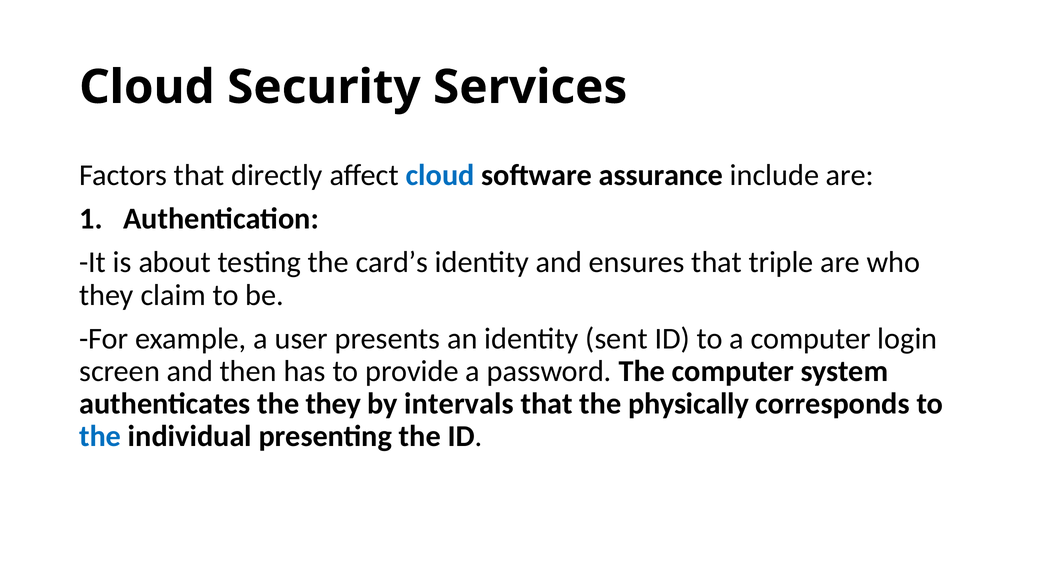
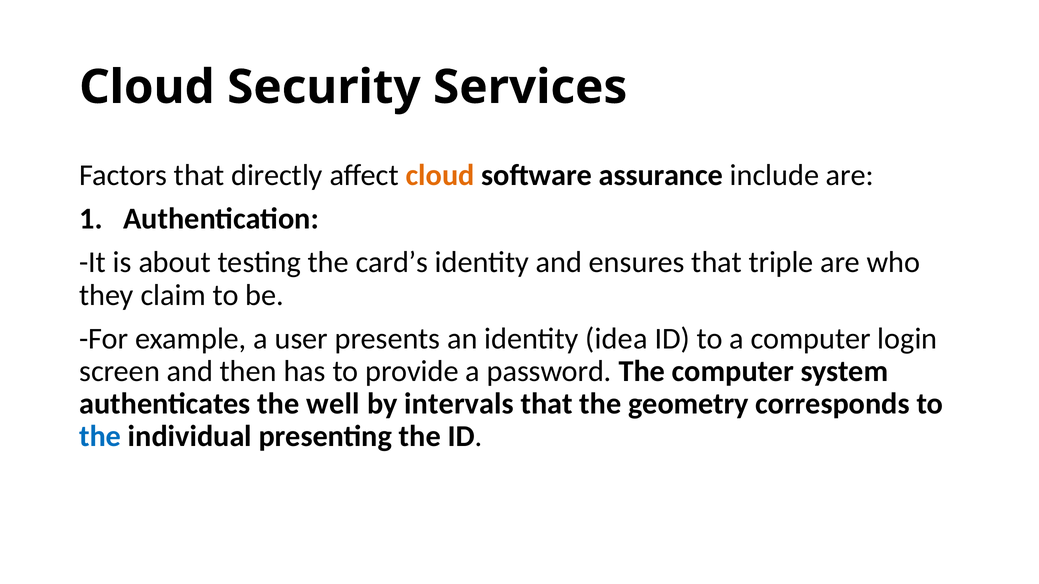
cloud at (440, 176) colour: blue -> orange
sent: sent -> idea
the they: they -> well
physically: physically -> geometry
